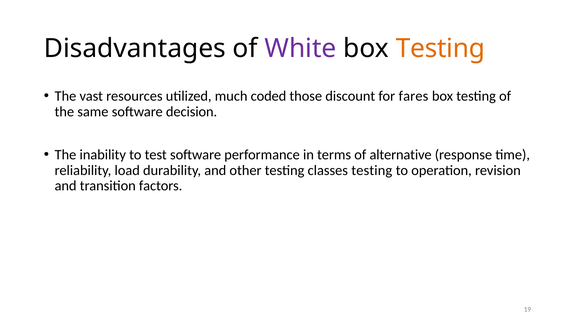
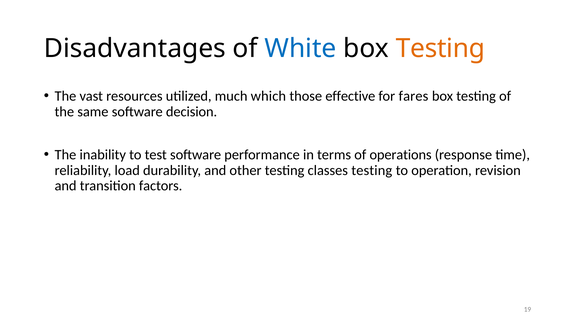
White colour: purple -> blue
coded: coded -> which
discount: discount -> effective
alternative: alternative -> operations
